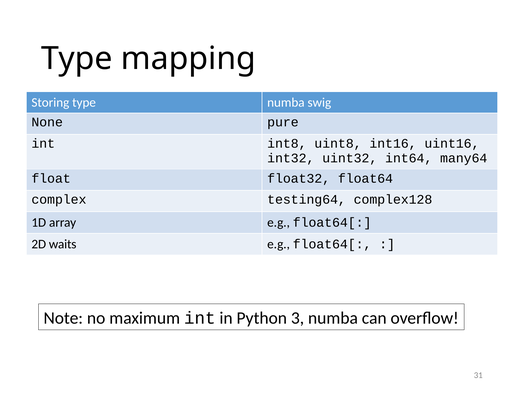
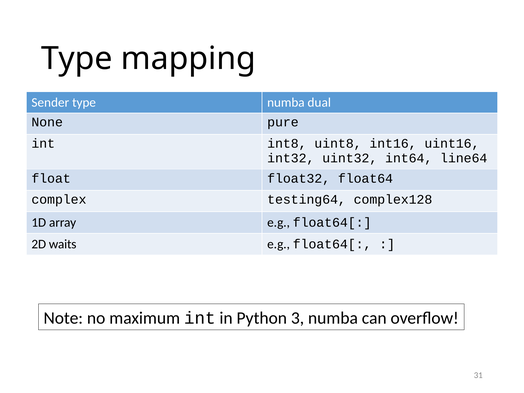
Storing: Storing -> Sender
swig: swig -> dual
many64: many64 -> line64
